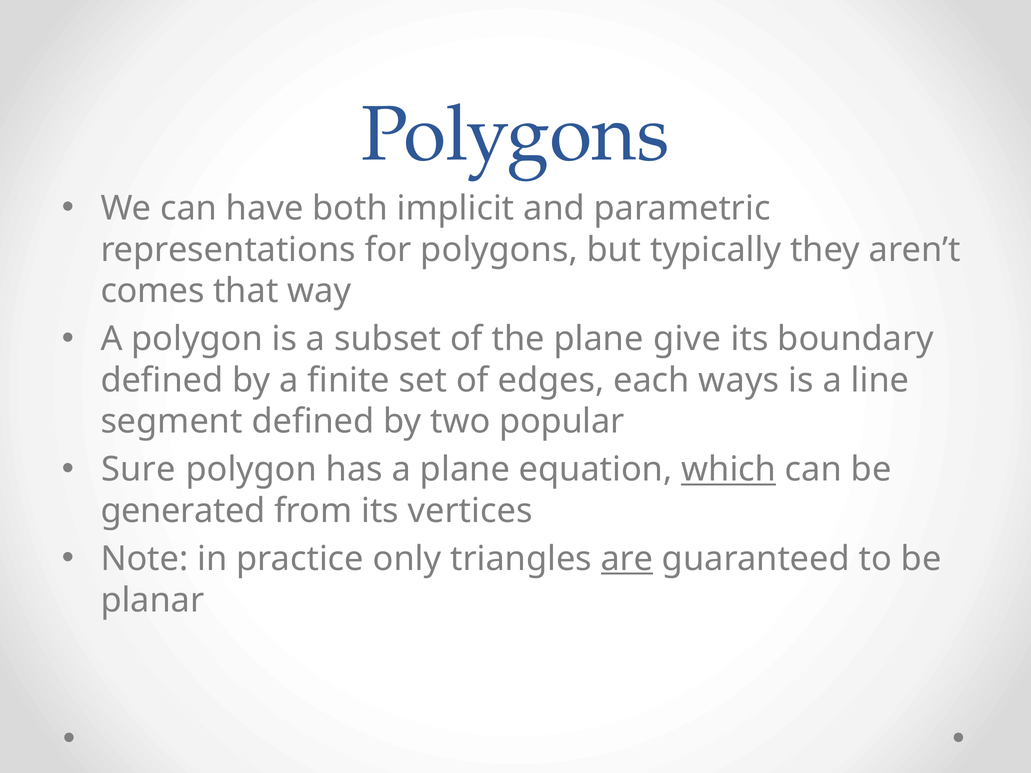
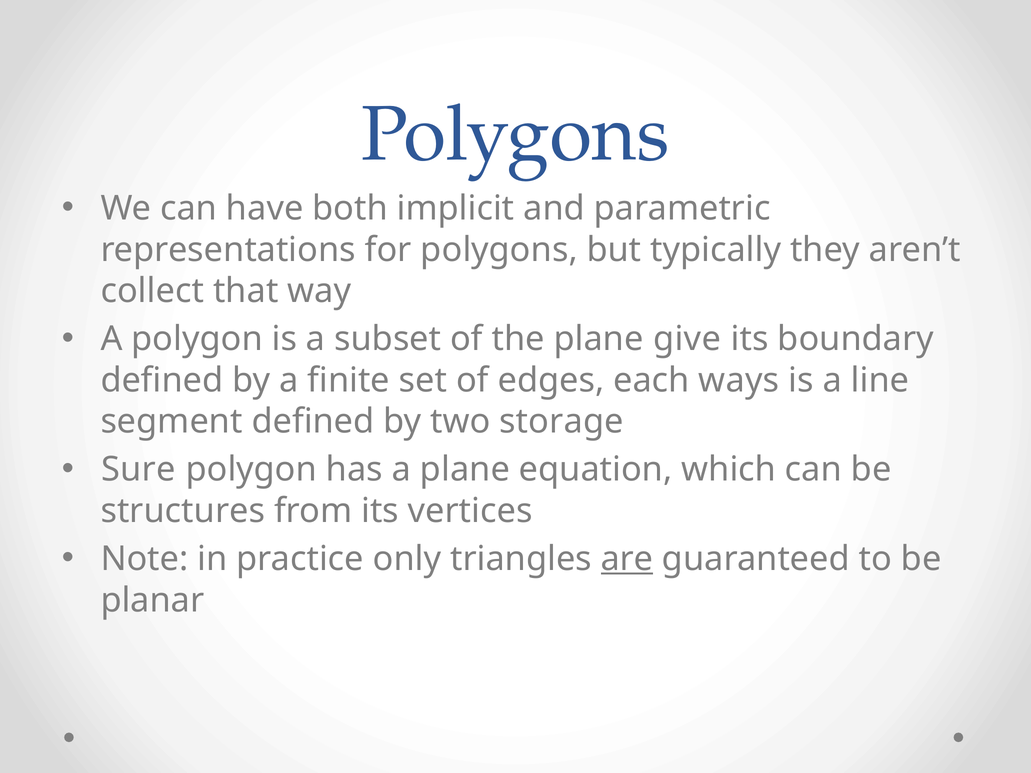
comes: comes -> collect
popular: popular -> storage
which underline: present -> none
generated: generated -> structures
